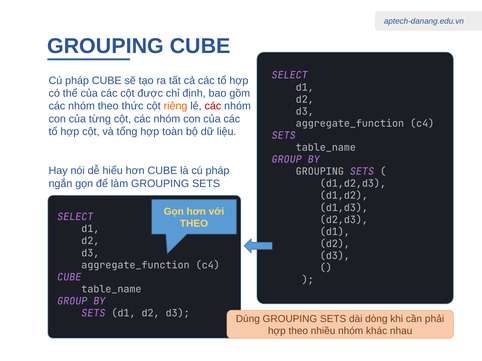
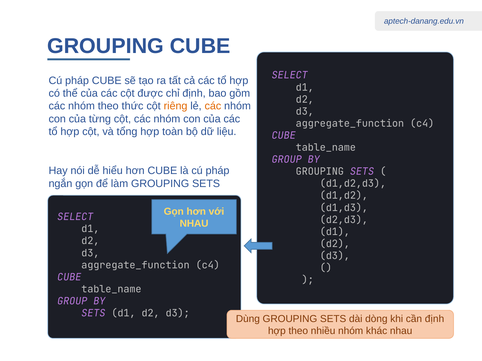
các at (213, 106) colour: red -> orange
SETS at (284, 136): SETS -> CUBE
THEO at (194, 224): THEO -> NHAU
cần phải: phải -> định
